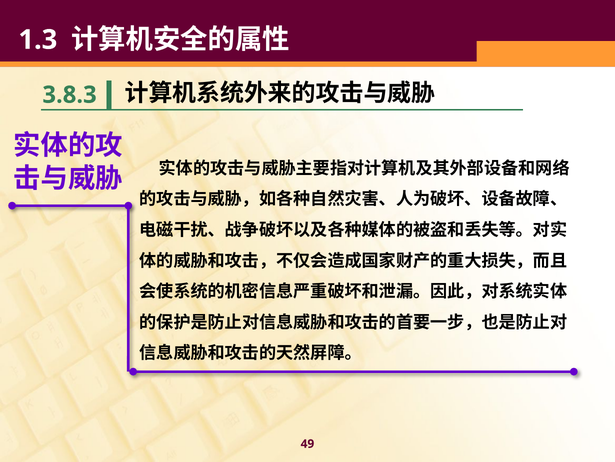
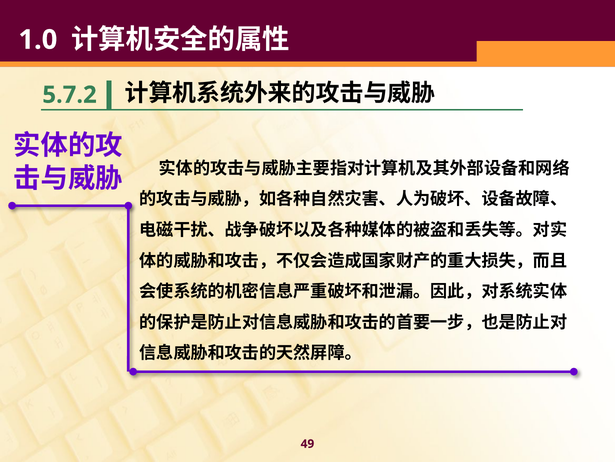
1.3: 1.3 -> 1.0
3.8.3: 3.8.3 -> 5.7.2
